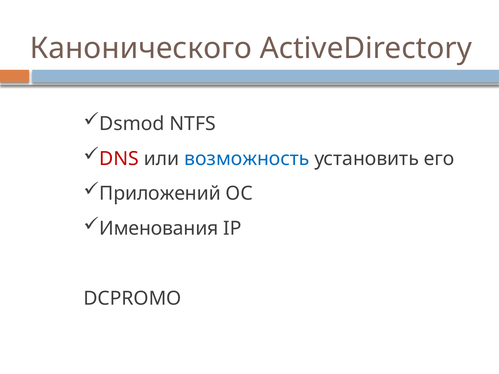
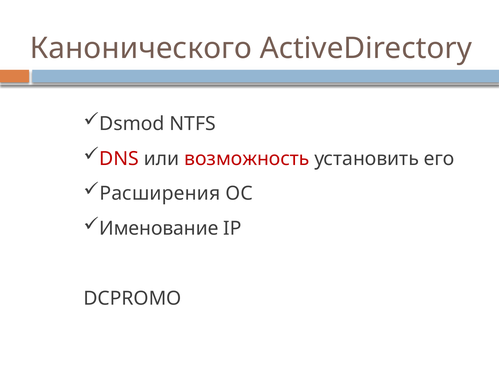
возможность colour: blue -> red
Приложений: Приложений -> Расширения
Именования: Именования -> Именование
